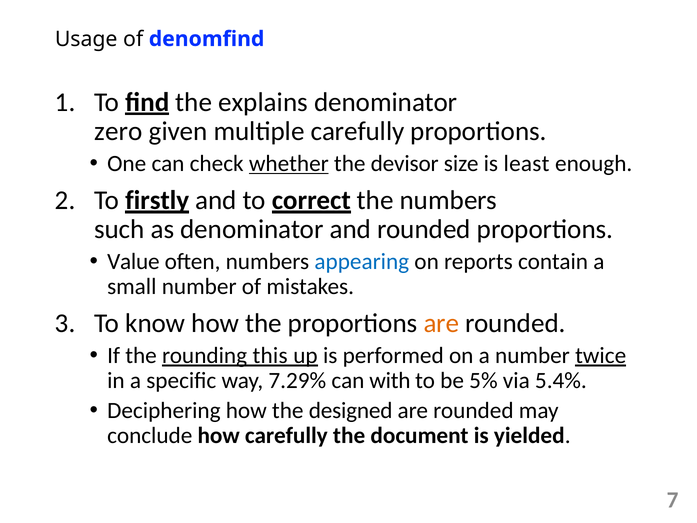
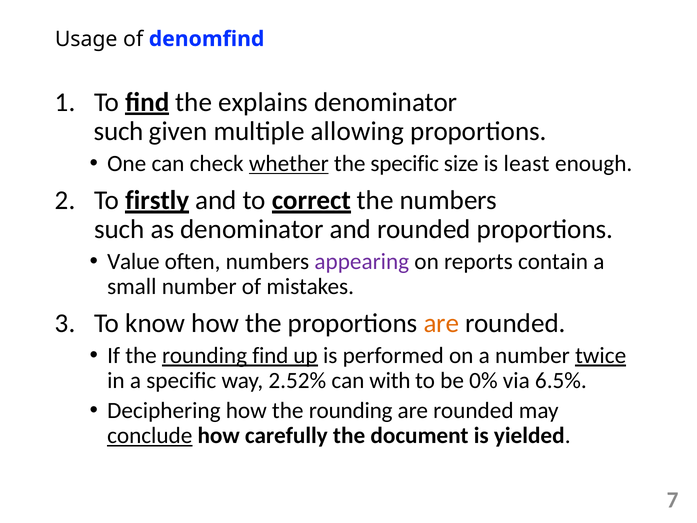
zero at (118, 131): zero -> such
multiple carefully: carefully -> allowing
the devisor: devisor -> specific
appearing colour: blue -> purple
rounding this: this -> find
7.29%: 7.29% -> 2.52%
5%: 5% -> 0%
5.4%: 5.4% -> 6.5%
how the designed: designed -> rounding
conclude underline: none -> present
